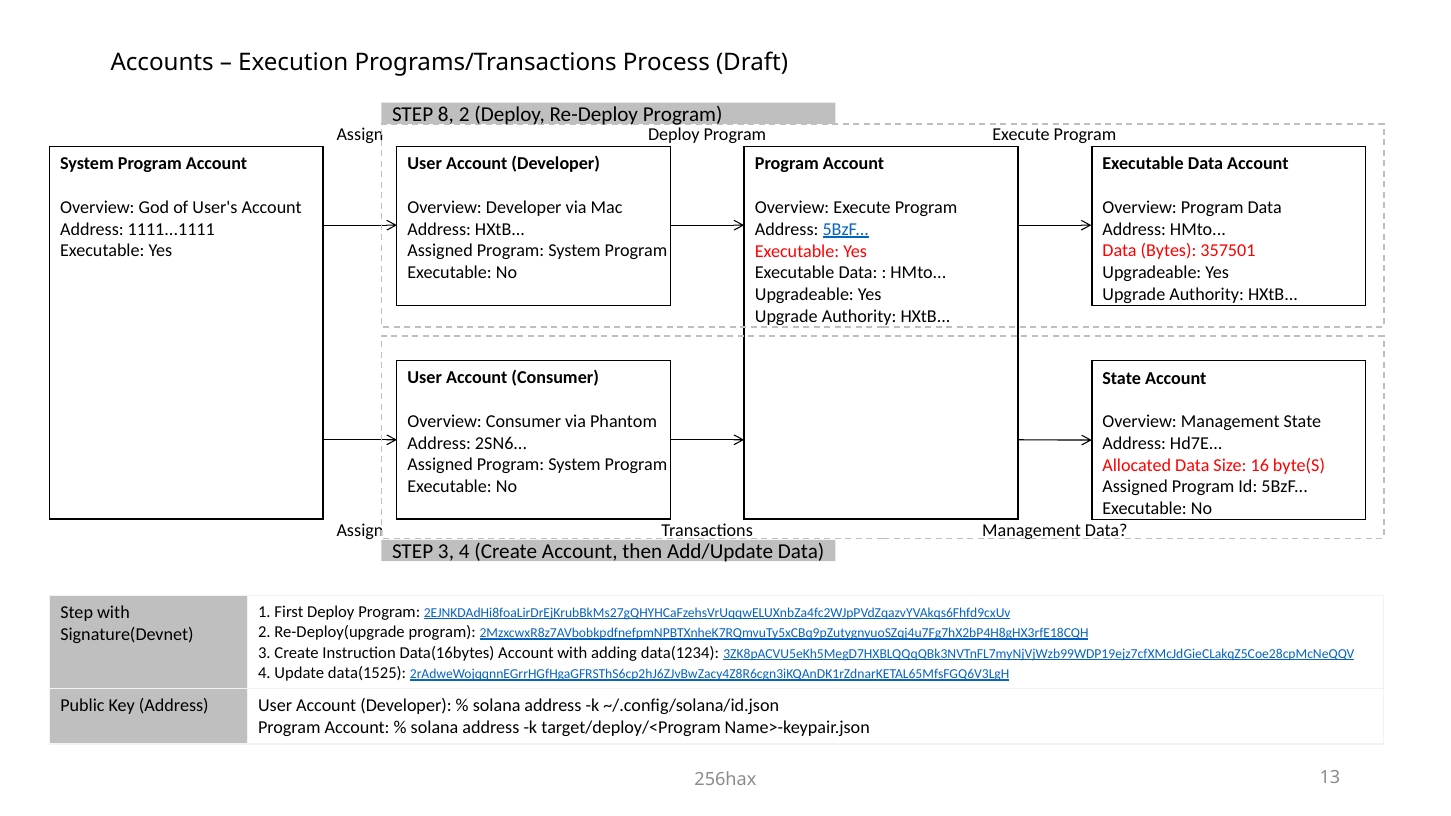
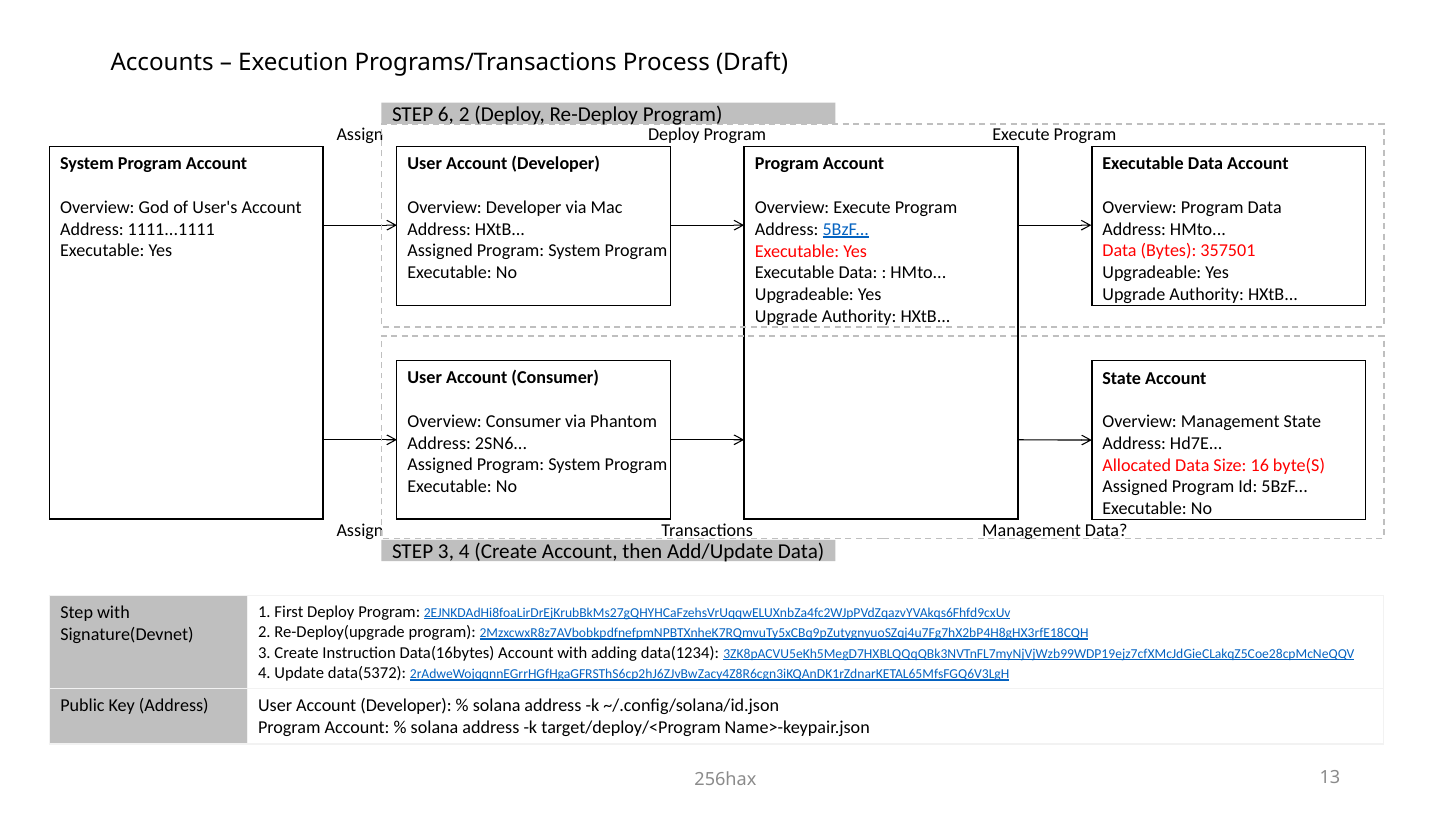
8: 8 -> 6
data(1525: data(1525 -> data(5372
